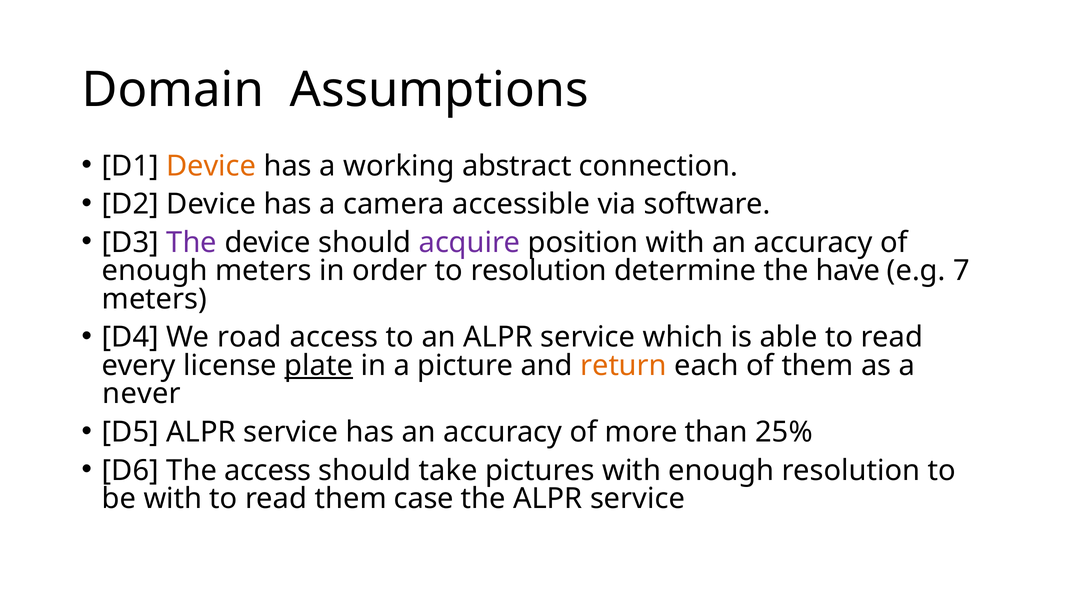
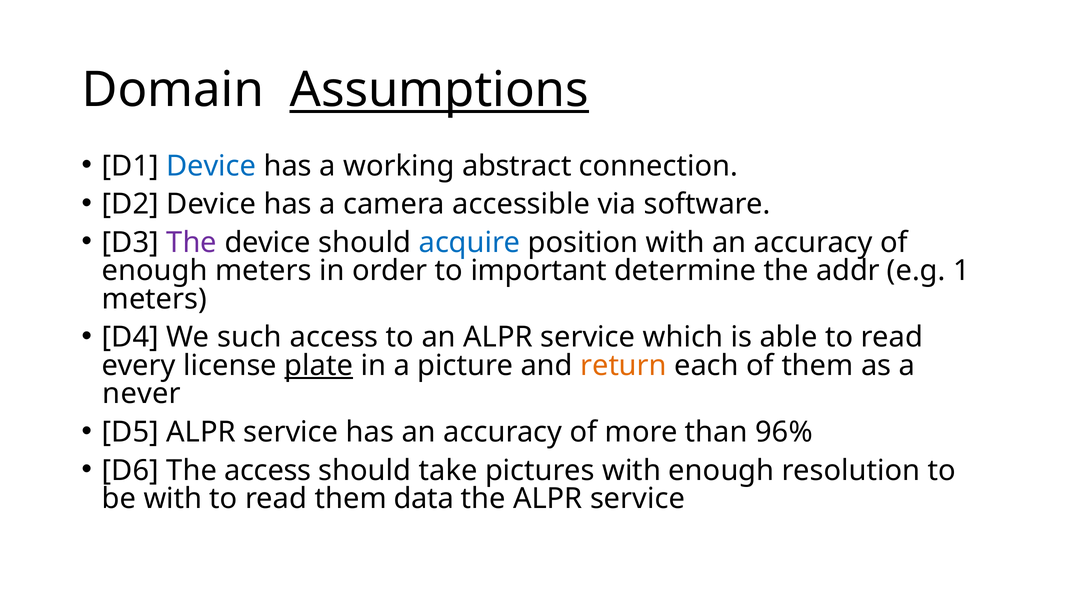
Assumptions underline: none -> present
Device at (211, 166) colour: orange -> blue
acquire colour: purple -> blue
to resolution: resolution -> important
have: have -> addr
7: 7 -> 1
road: road -> such
25%: 25% -> 96%
case: case -> data
